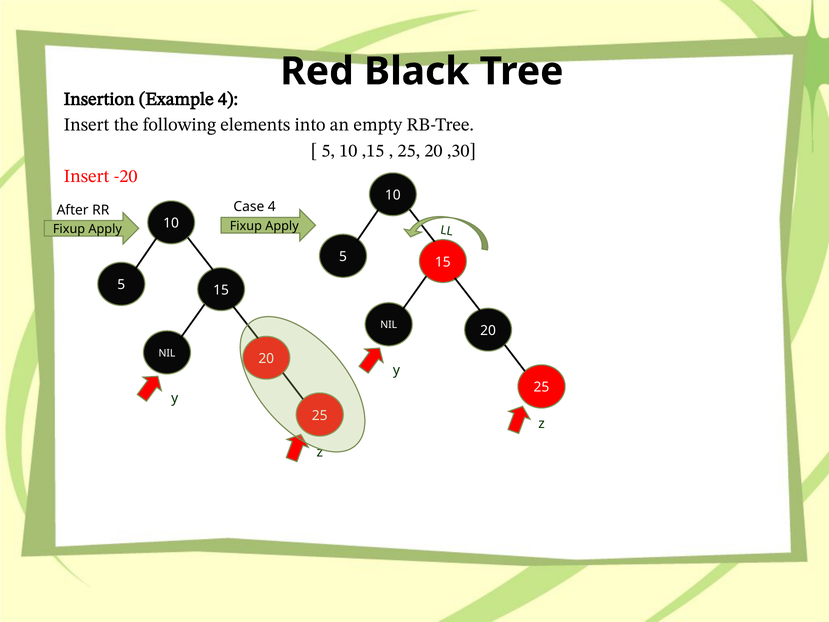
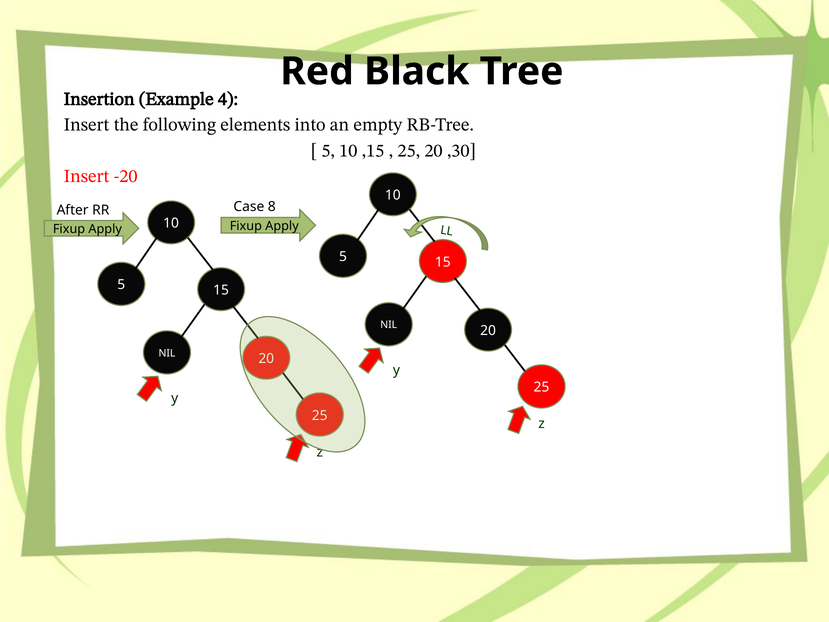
Case 4: 4 -> 8
